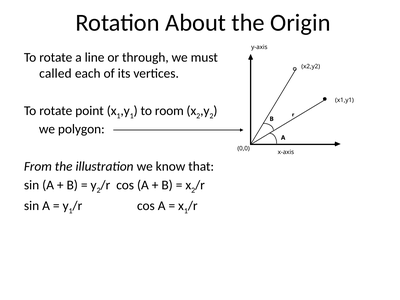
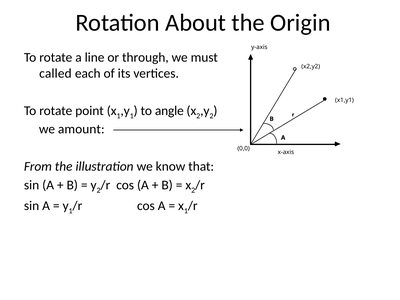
room: room -> angle
polygon: polygon -> amount
